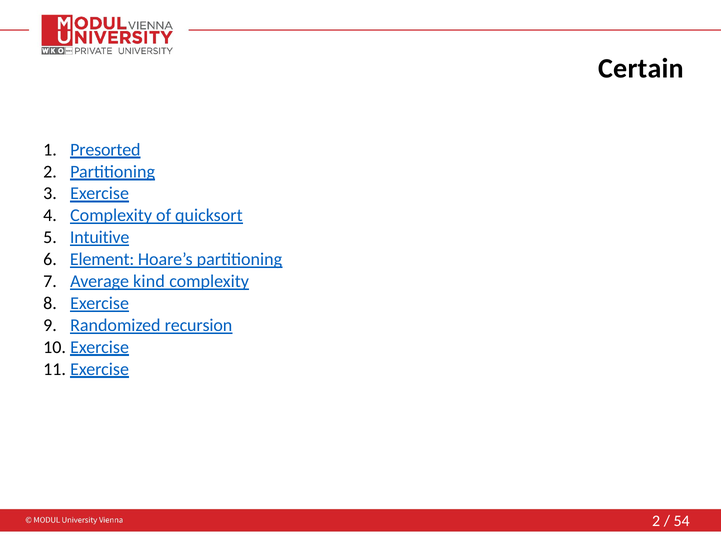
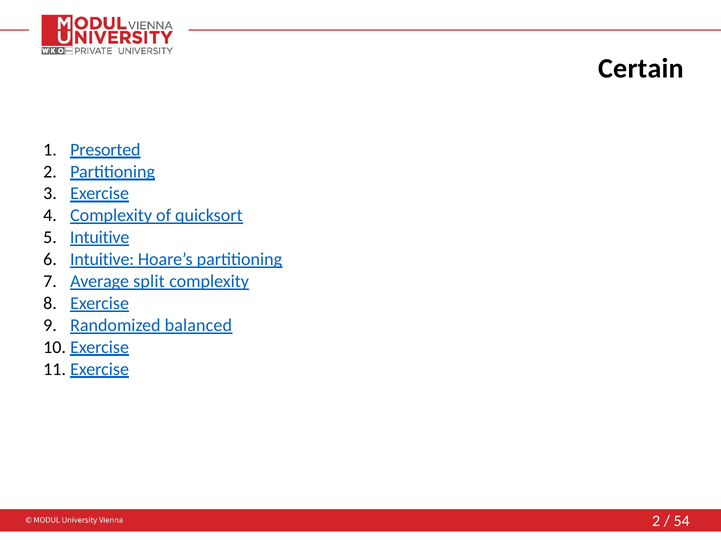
Element at (102, 260): Element -> Intuitive
kind: kind -> split
recursion: recursion -> balanced
